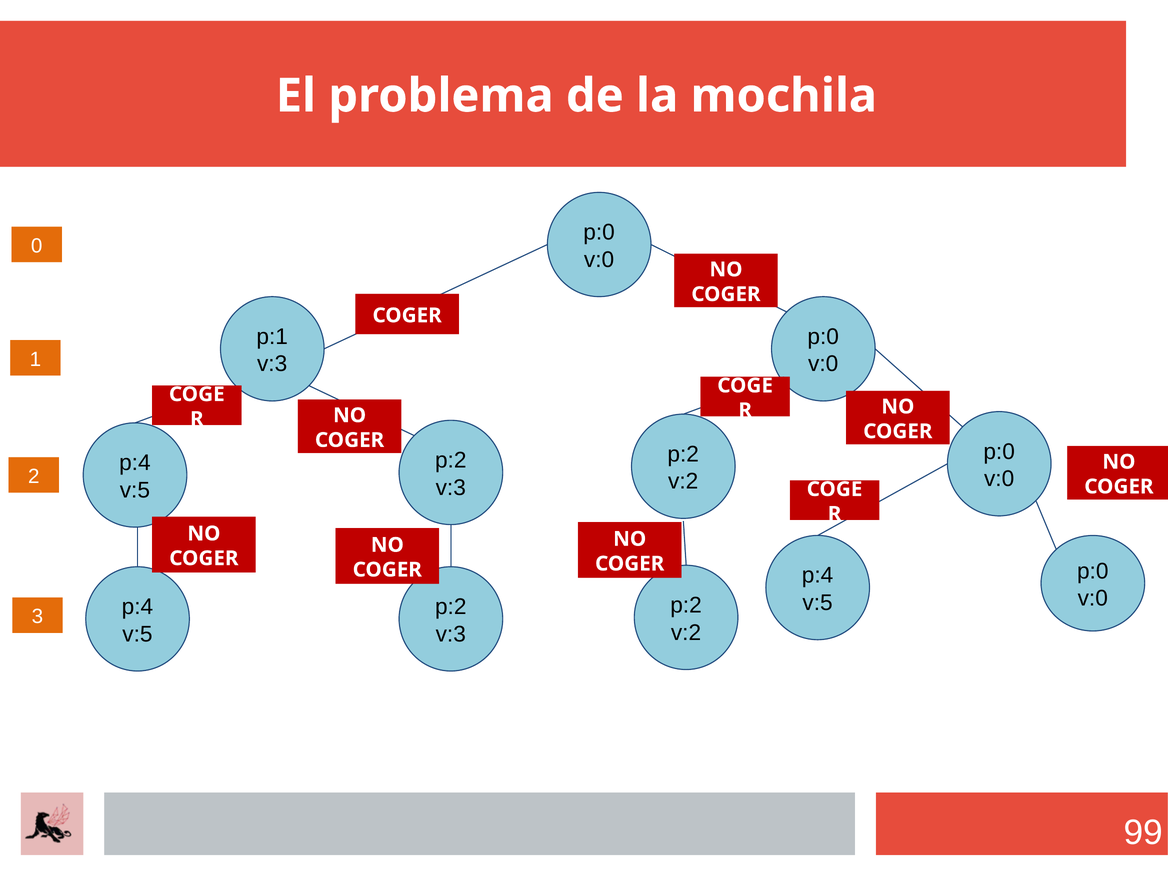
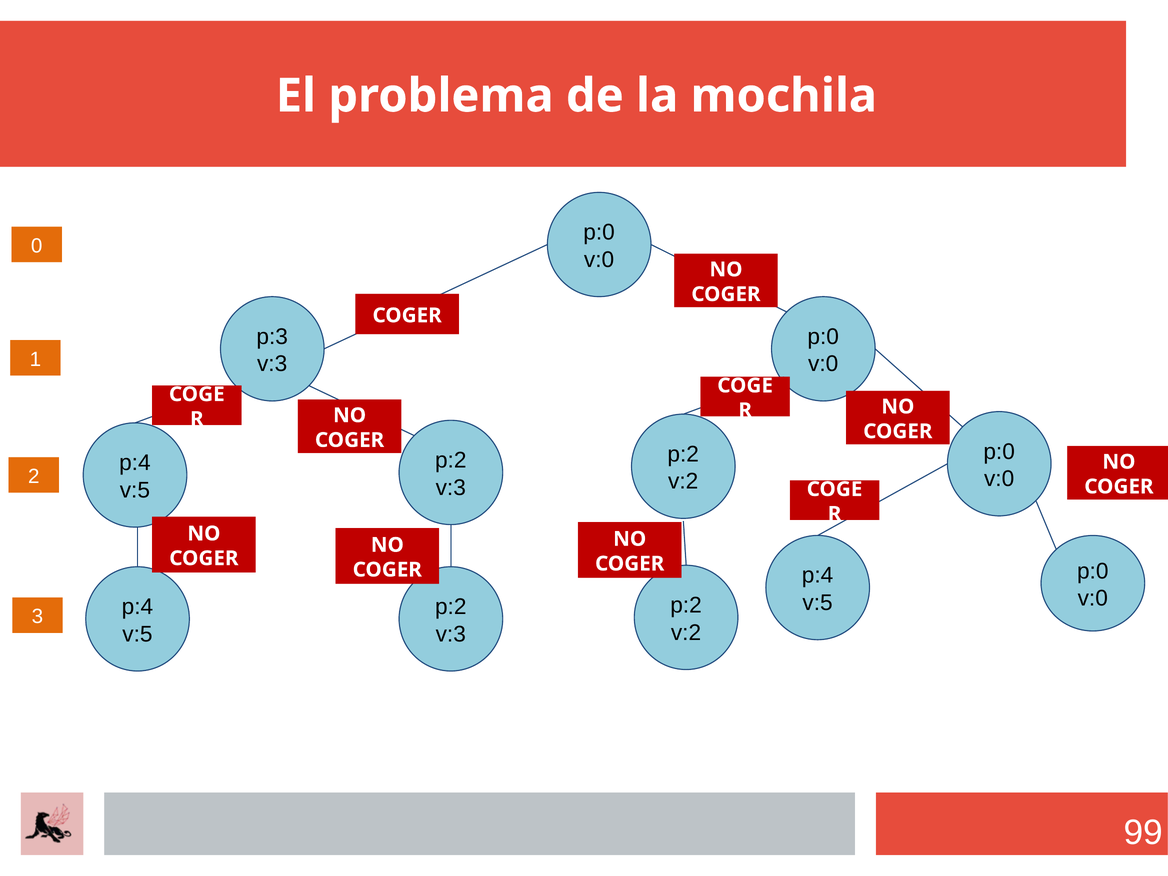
p:1: p:1 -> p:3
